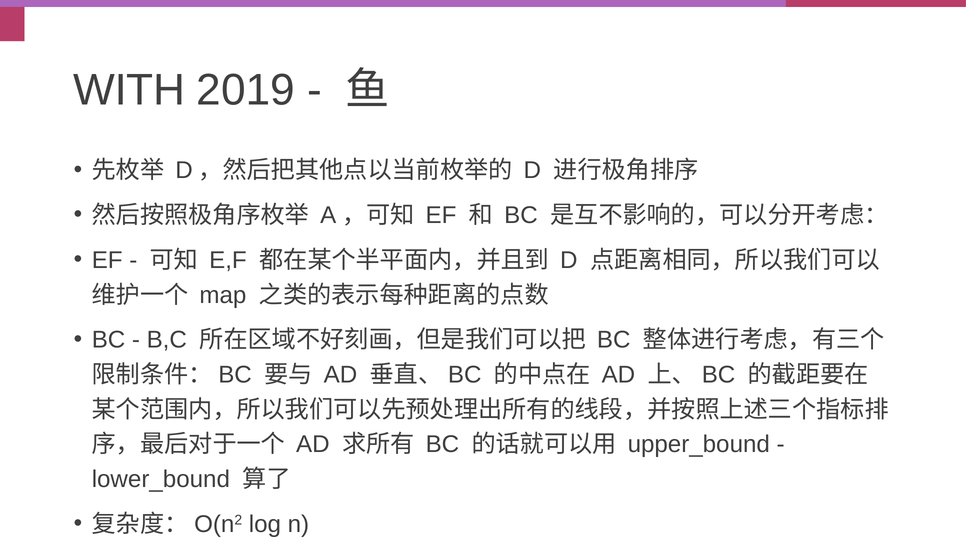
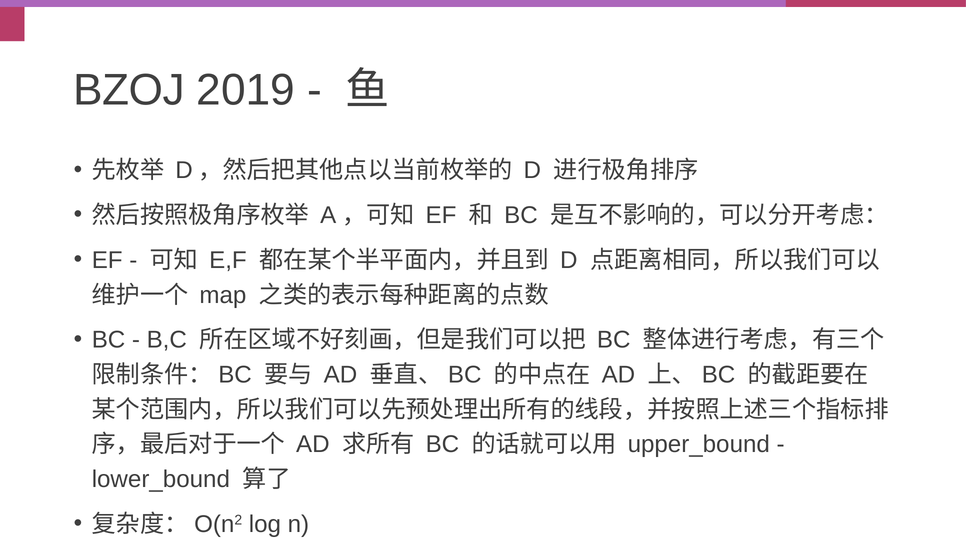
WITH: WITH -> BZOJ
